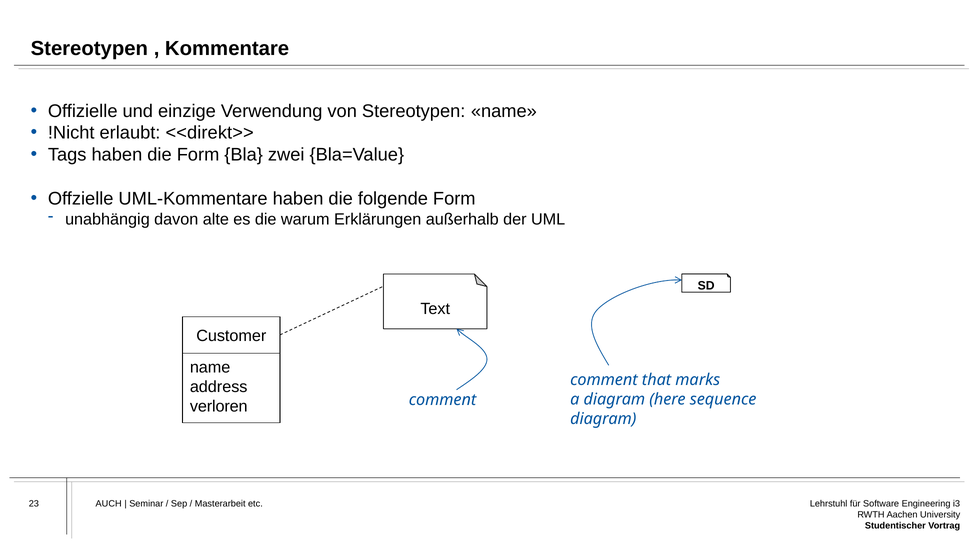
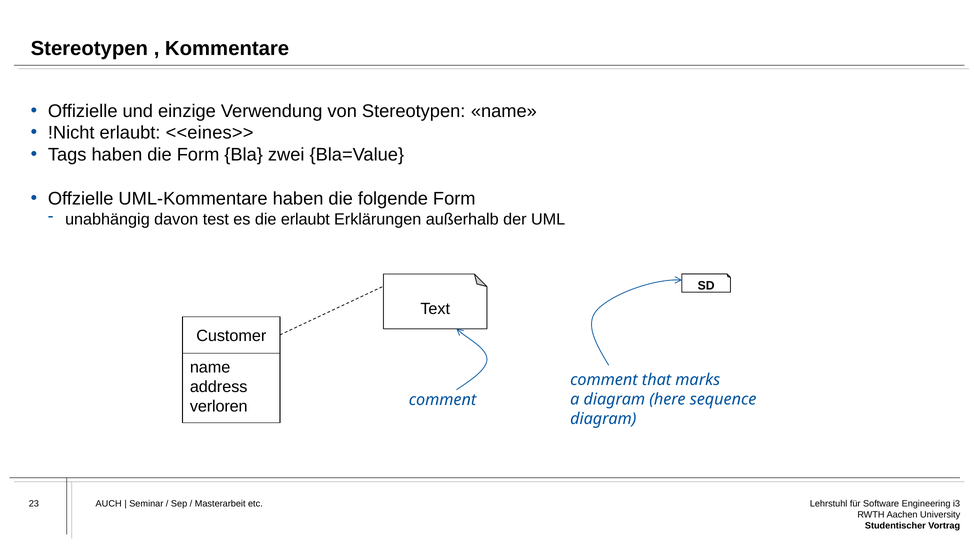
<<direkt>>: <<direkt>> -> <<eines>>
alte: alte -> test
die warum: warum -> erlaubt
